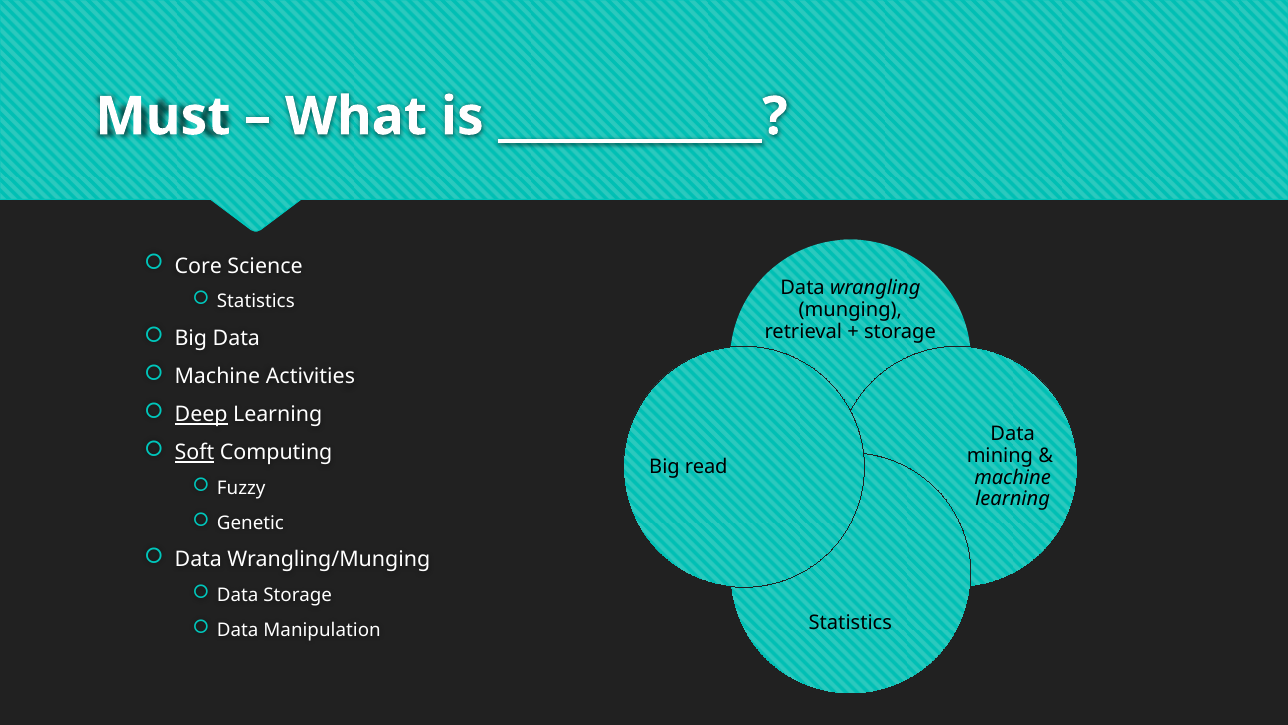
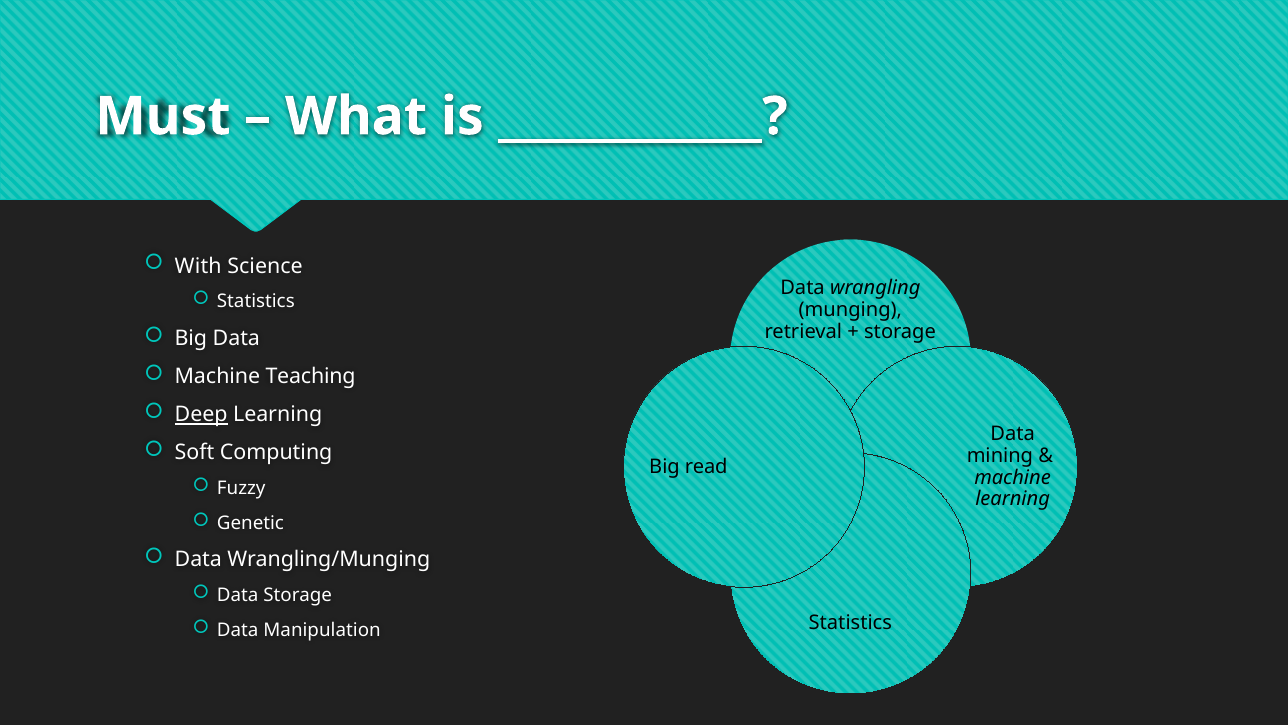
Core: Core -> With
Activities: Activities -> Teaching
Soft underline: present -> none
